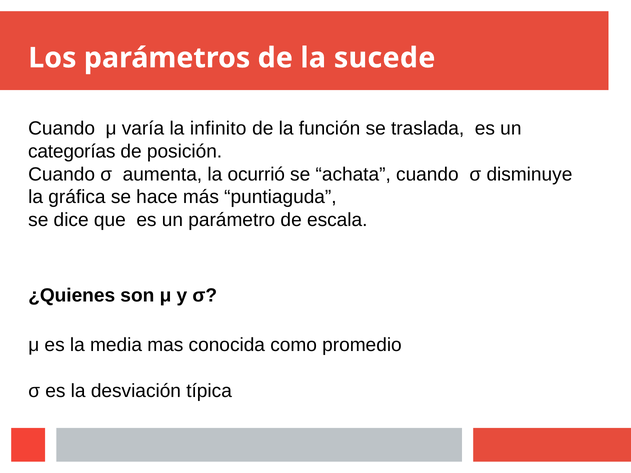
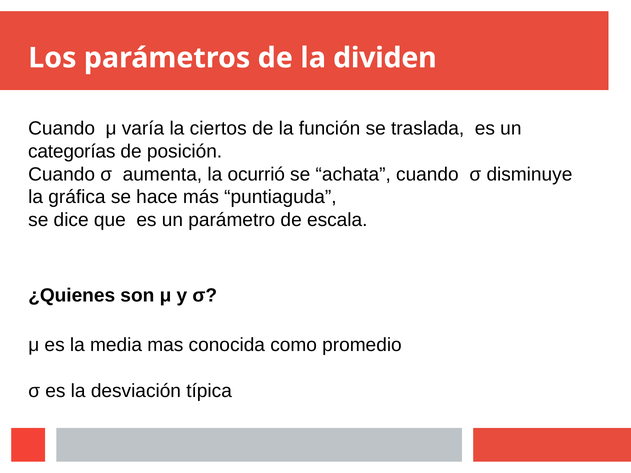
sucede: sucede -> dividen
infinito: infinito -> ciertos
